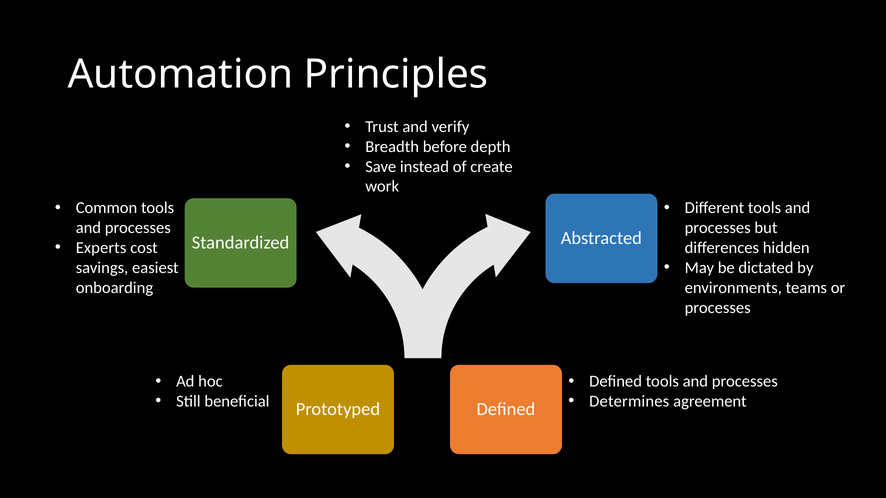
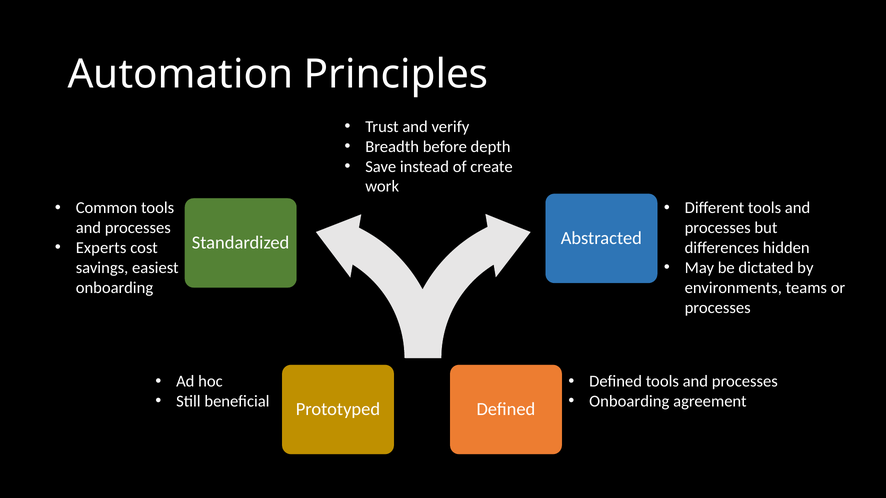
Determines at (629, 402): Determines -> Onboarding
